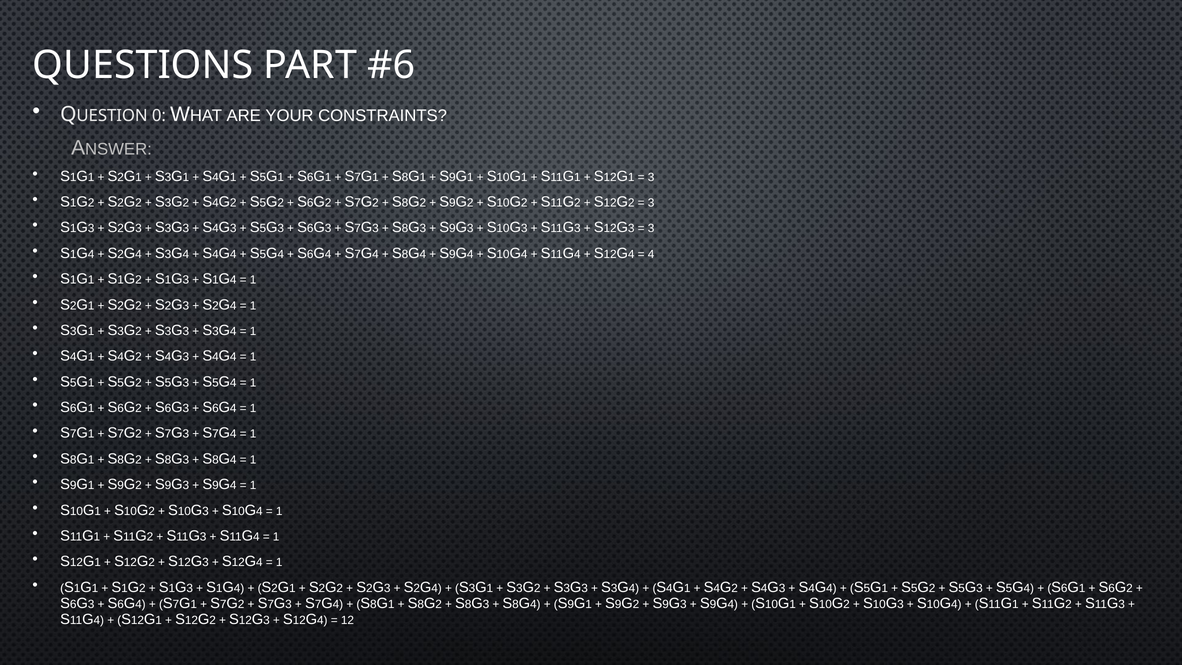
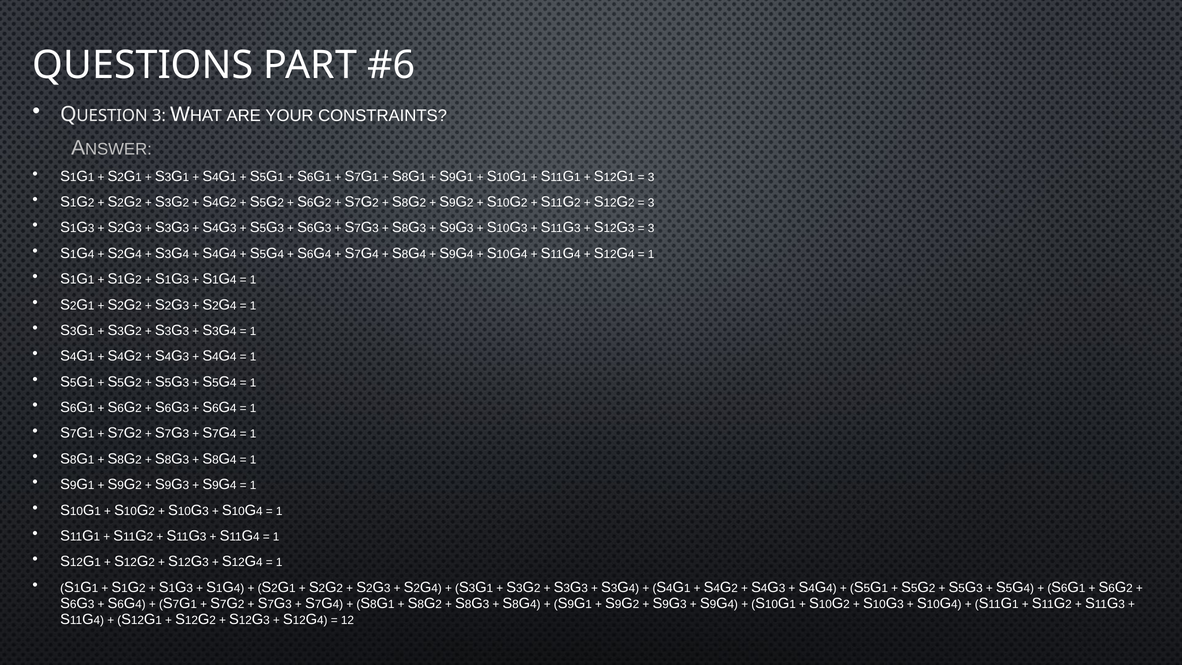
0 at (159, 116): 0 -> 3
4 at (651, 254): 4 -> 1
